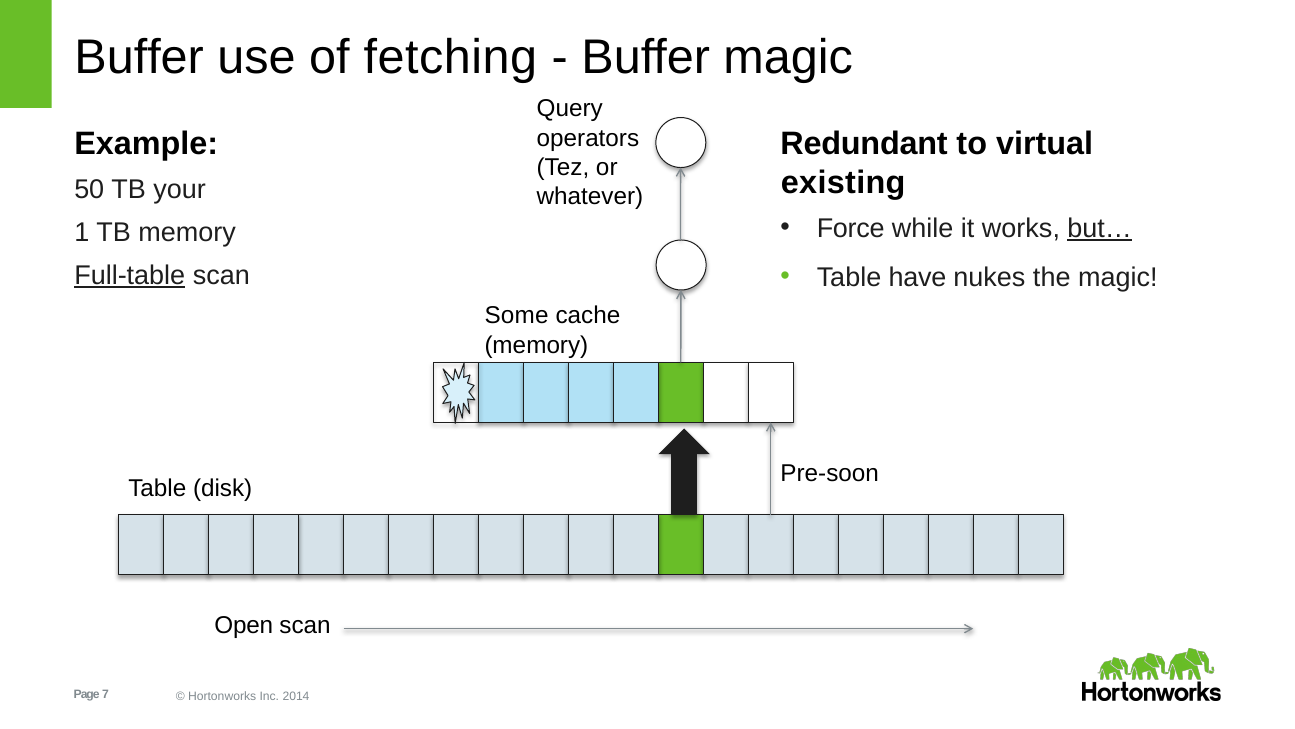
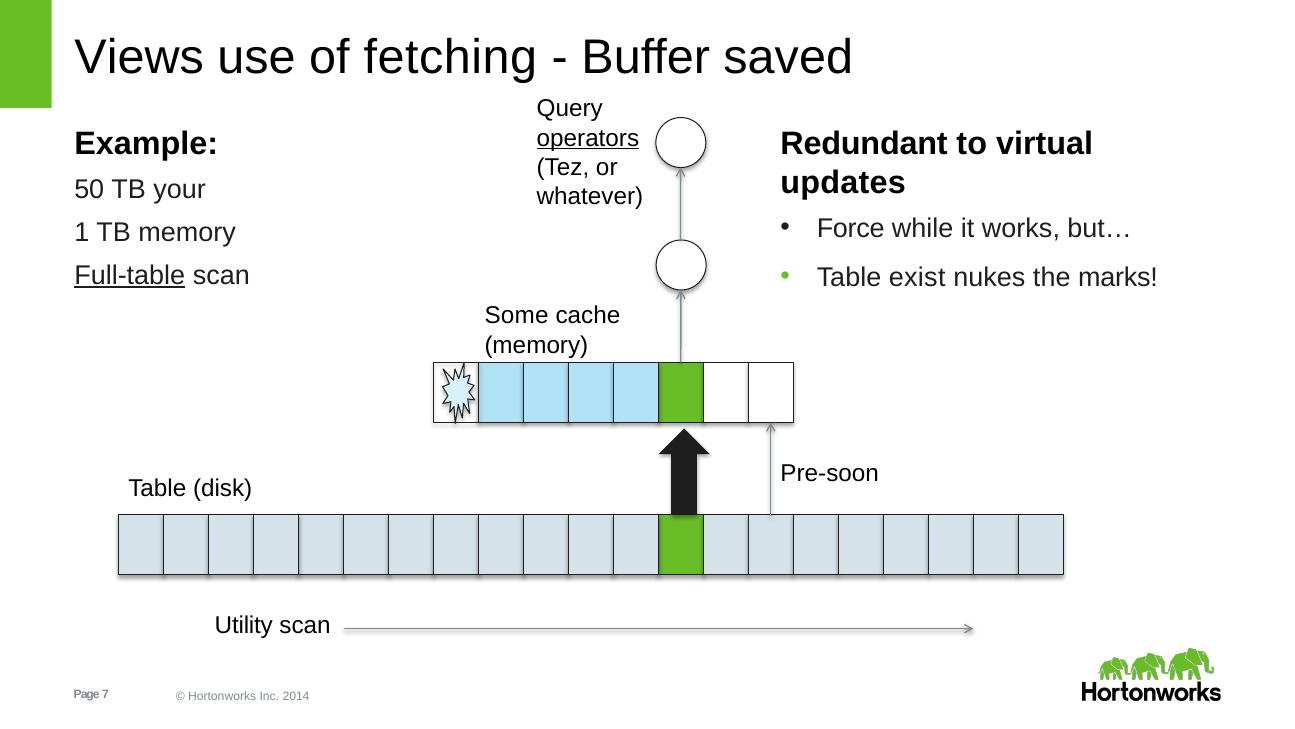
Buffer at (139, 57): Buffer -> Views
Buffer magic: magic -> saved
operators underline: none -> present
existing: existing -> updates
but… underline: present -> none
have: have -> exist
the magic: magic -> marks
Open: Open -> Utility
